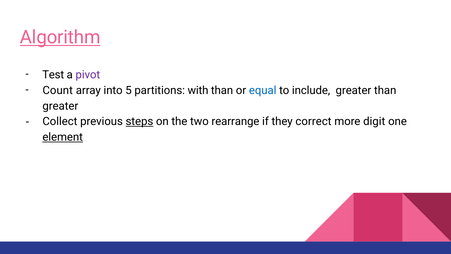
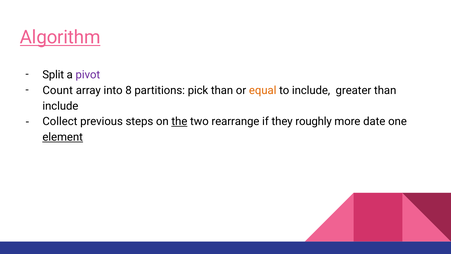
Test: Test -> Split
5: 5 -> 8
with: with -> pick
equal colour: blue -> orange
greater at (60, 106): greater -> include
steps underline: present -> none
the underline: none -> present
correct: correct -> roughly
digit: digit -> date
